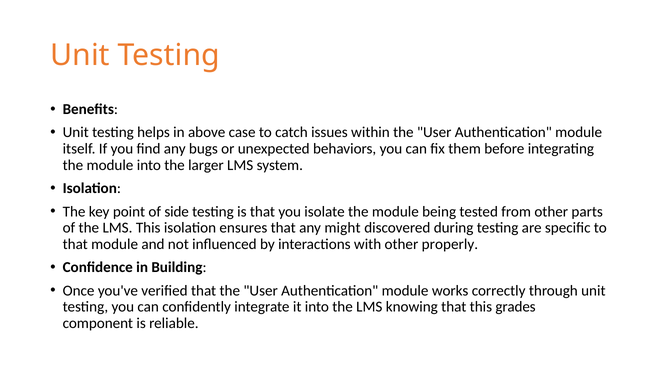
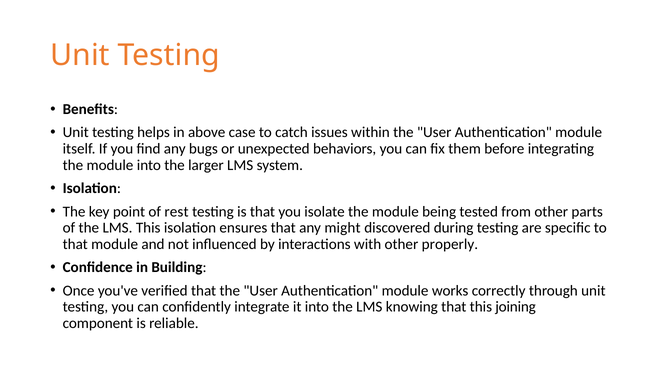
side: side -> rest
grades: grades -> joining
